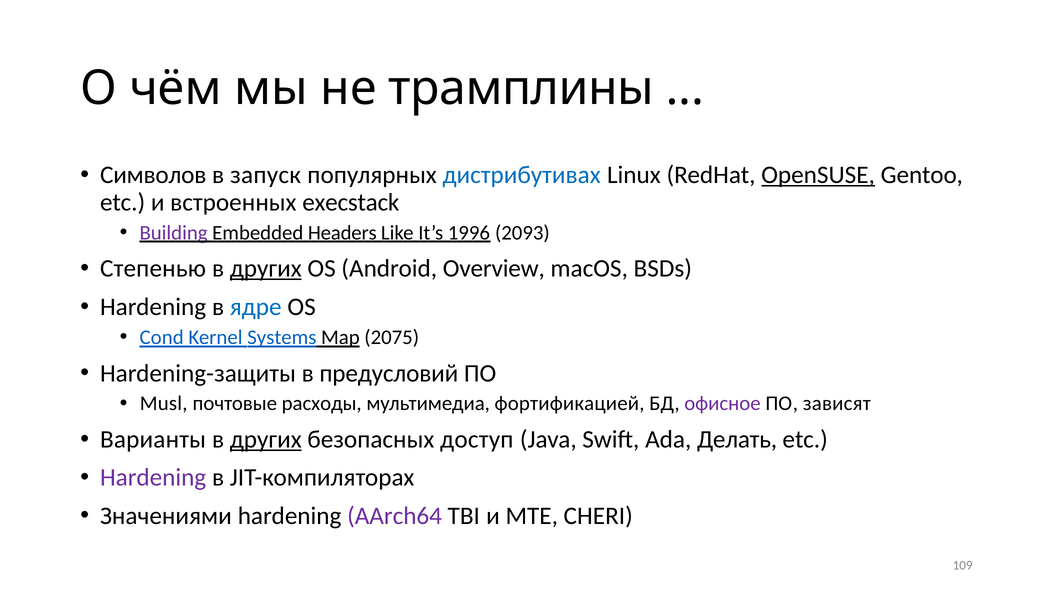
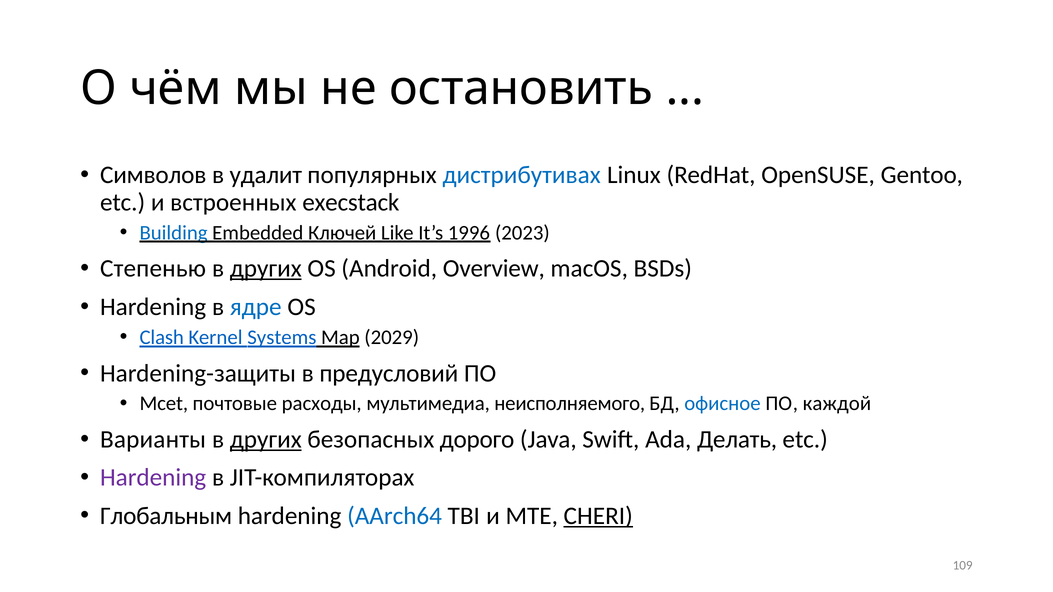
трамплины: трамплины -> остановить
запуск: запуск -> удалит
OpenSUSE underline: present -> none
Building colour: purple -> blue
Headers: Headers -> Ключей
2093: 2093 -> 2023
Cond: Cond -> Clash
2075: 2075 -> 2029
Musl: Musl -> Mcet
фортификацией: фортификацией -> неисполняемого
офисное colour: purple -> blue
зависят: зависят -> каждой
доступ: доступ -> дорого
Значениями: Значениями -> Глобальным
AArch64 colour: purple -> blue
CHERI underline: none -> present
